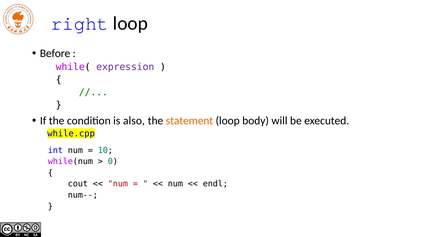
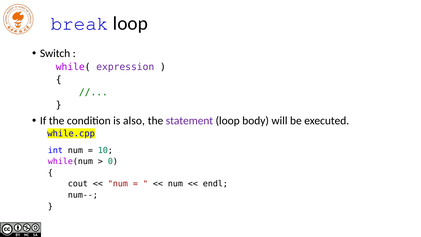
right: right -> break
Before: Before -> Switch
statement colour: orange -> purple
